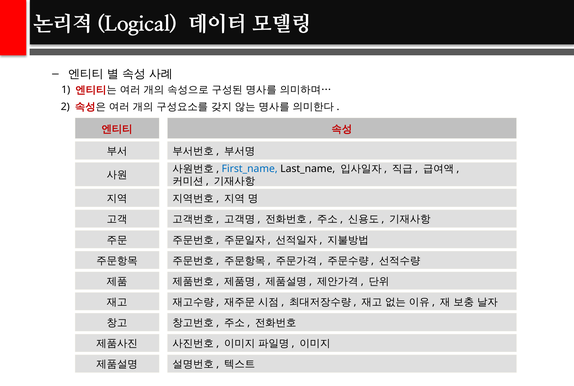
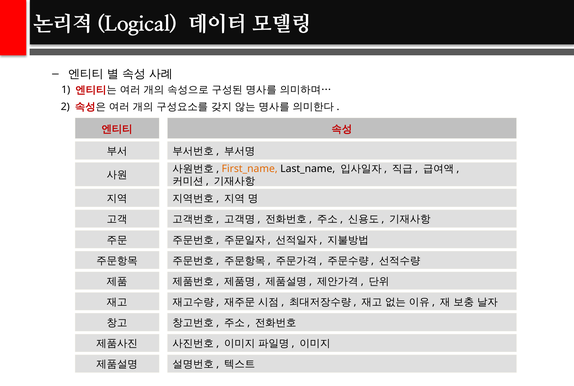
First_name colour: blue -> orange
